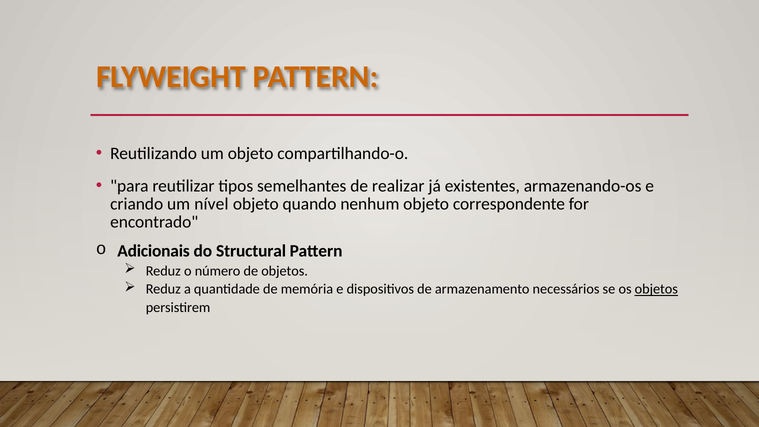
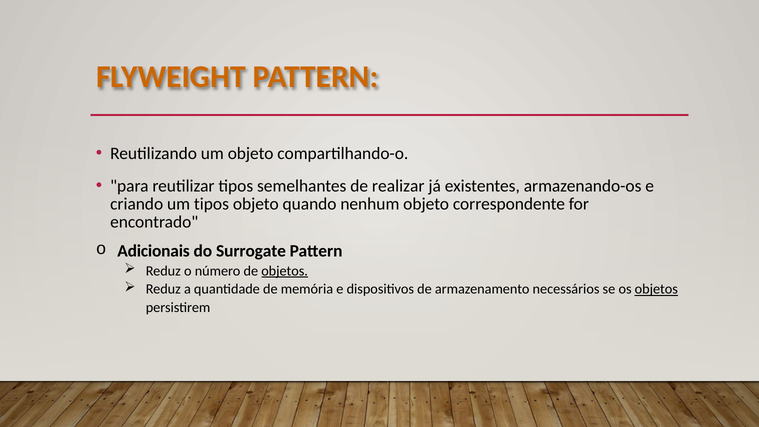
um nível: nível -> tipos
Structural: Structural -> Surrogate
objetos at (285, 271) underline: none -> present
